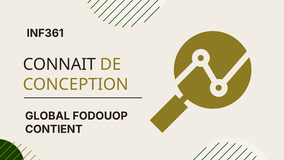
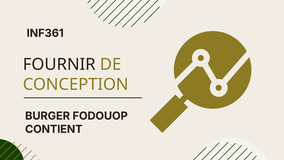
CONNAIT: CONNAIT -> FOURNIR
GLOBAL: GLOBAL -> BURGER
